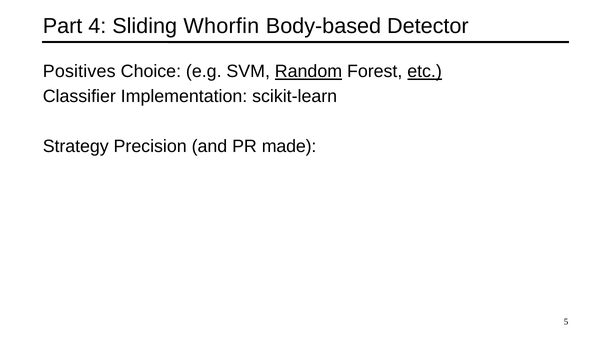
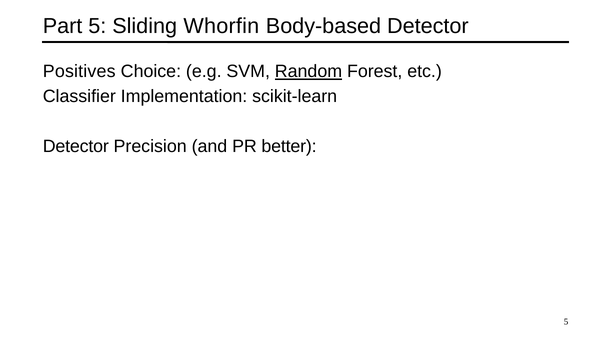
Part 4: 4 -> 5
etc underline: present -> none
Strategy at (76, 146): Strategy -> Detector
made: made -> better
